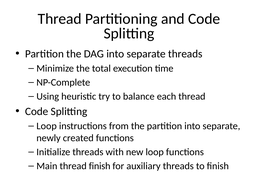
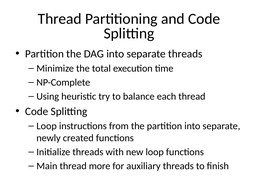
thread finish: finish -> more
